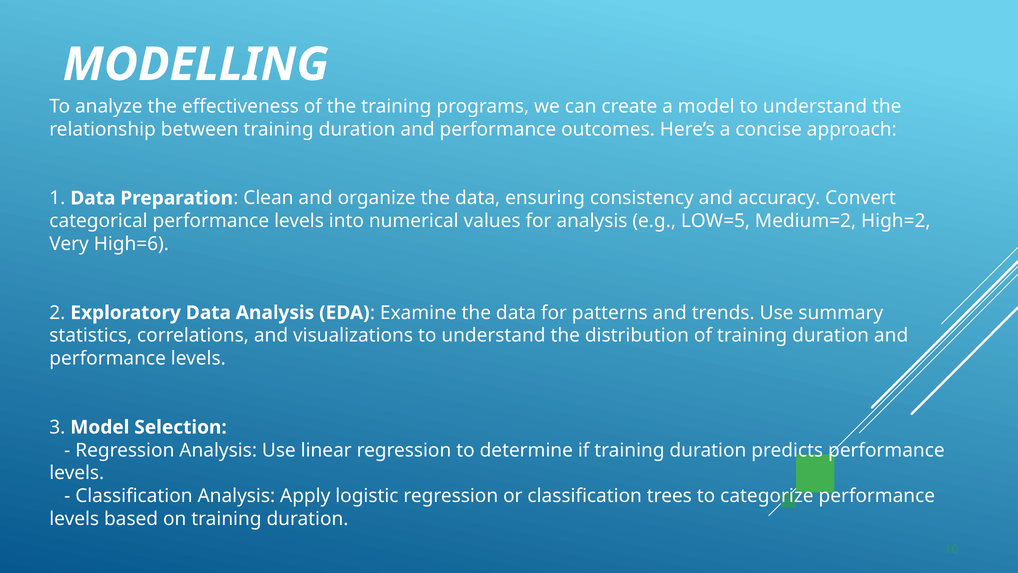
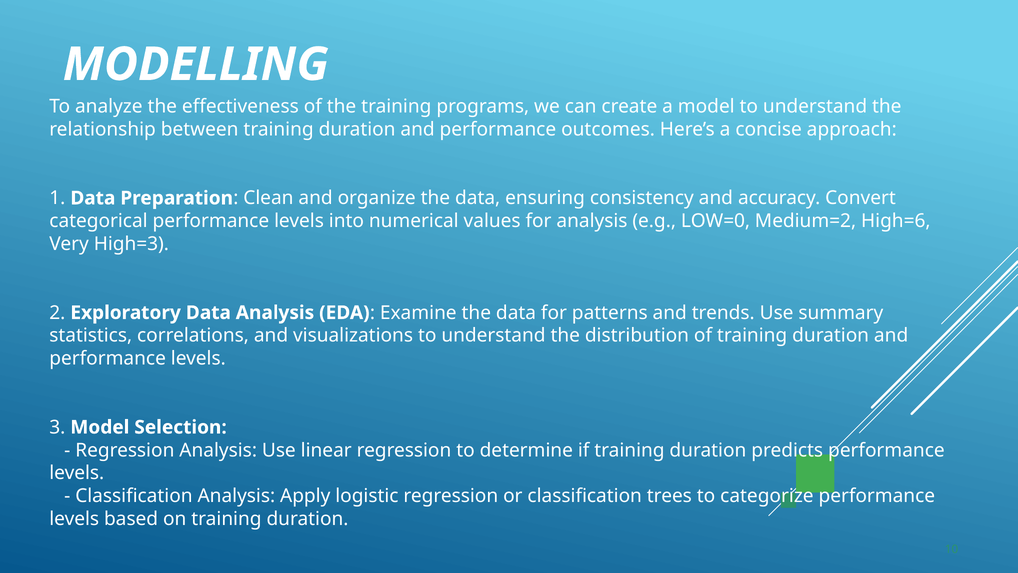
LOW=5: LOW=5 -> LOW=0
High=2: High=2 -> High=6
High=6: High=6 -> High=3
